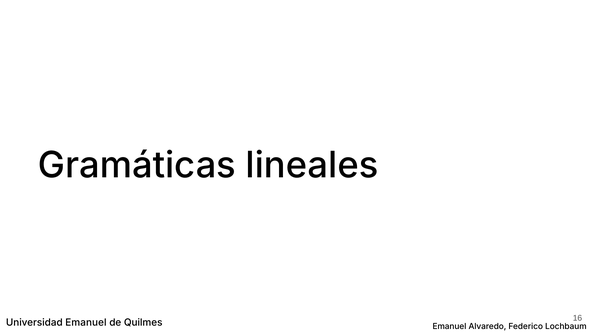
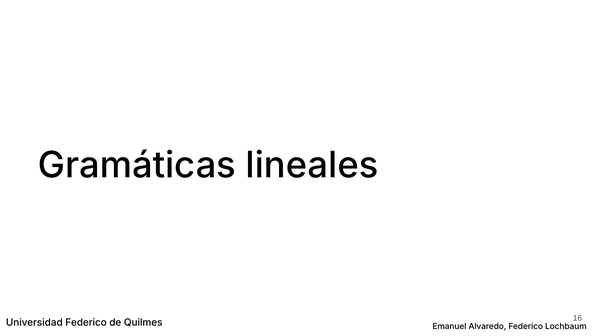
Universidad Emanuel: Emanuel -> Federico
